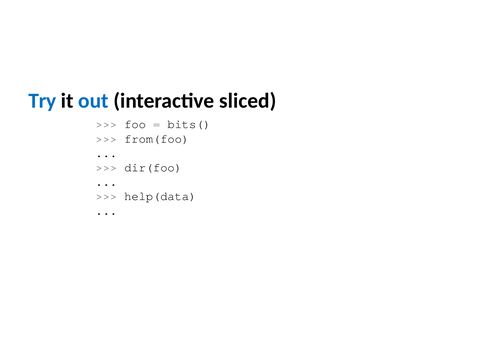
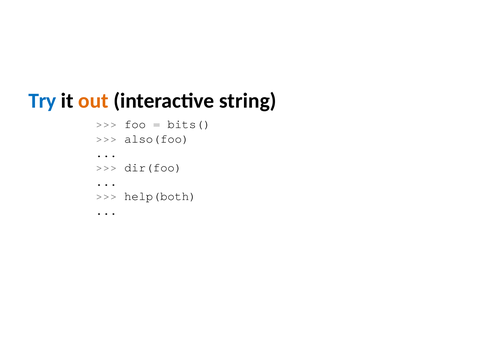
out colour: blue -> orange
sliced: sliced -> string
from(foo: from(foo -> also(foo
help(data: help(data -> help(both
